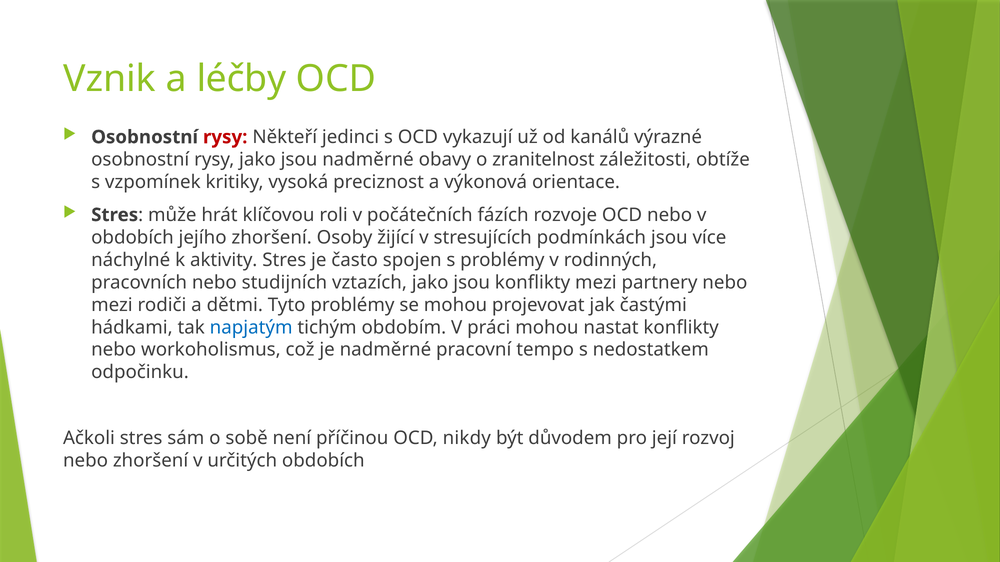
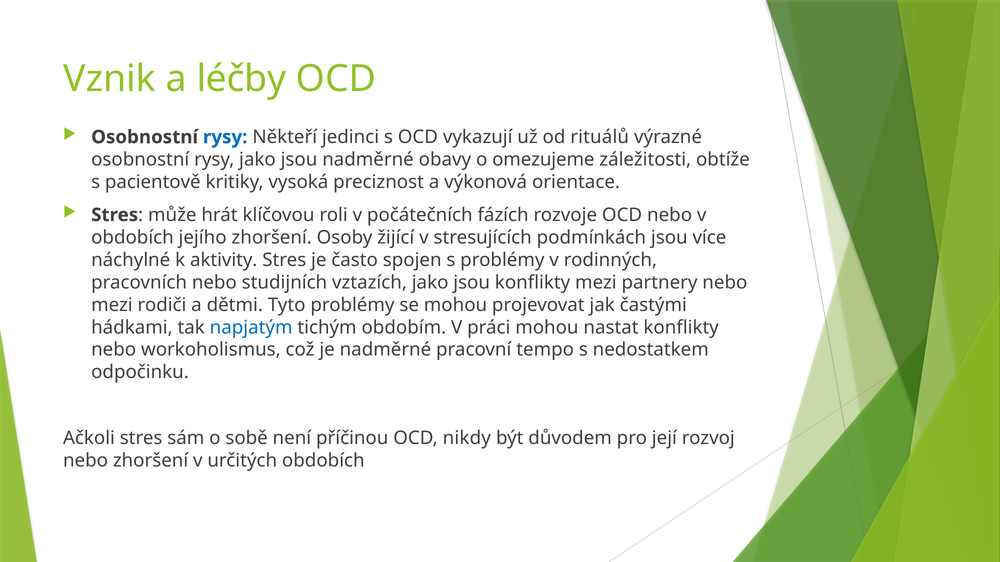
rysy at (225, 137) colour: red -> blue
kanálů: kanálů -> rituálů
zranitelnost: zranitelnost -> omezujeme
vzpomínek: vzpomínek -> pacientově
